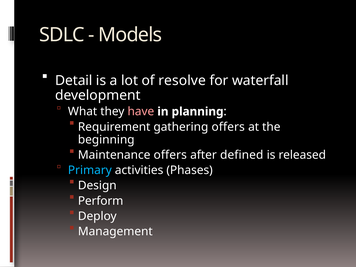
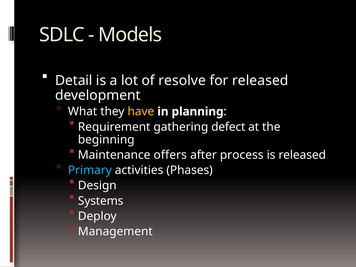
for waterfall: waterfall -> released
have colour: pink -> yellow
gathering offers: offers -> defect
defined: defined -> process
Perform: Perform -> Systems
